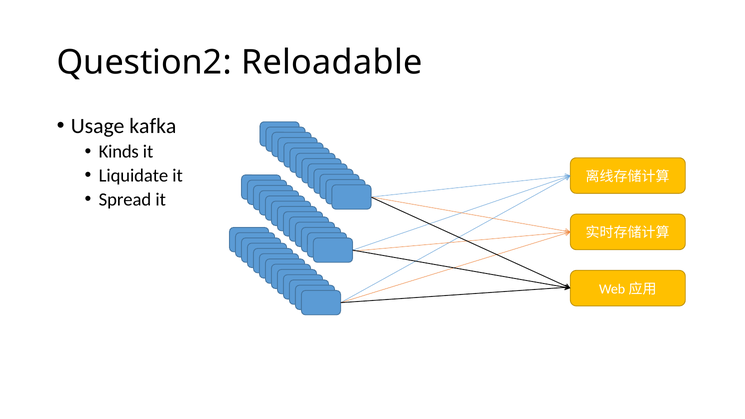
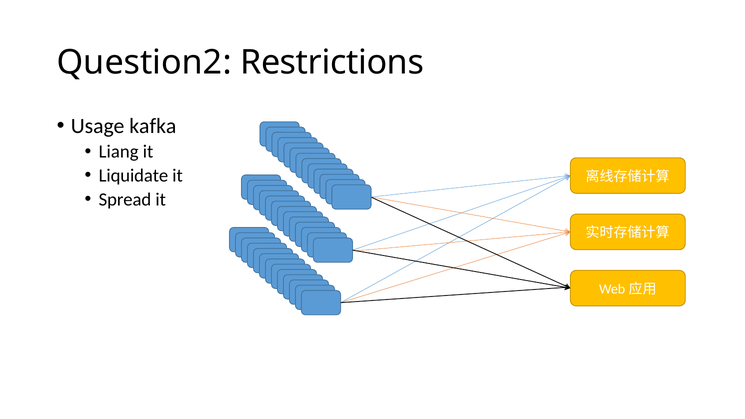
Reloadable: Reloadable -> Restrictions
Kinds: Kinds -> Liang
